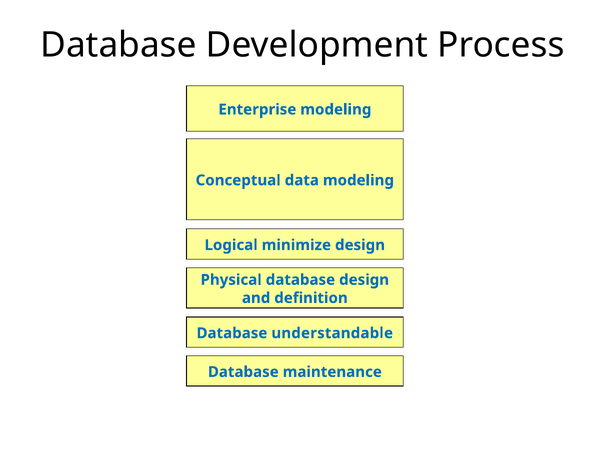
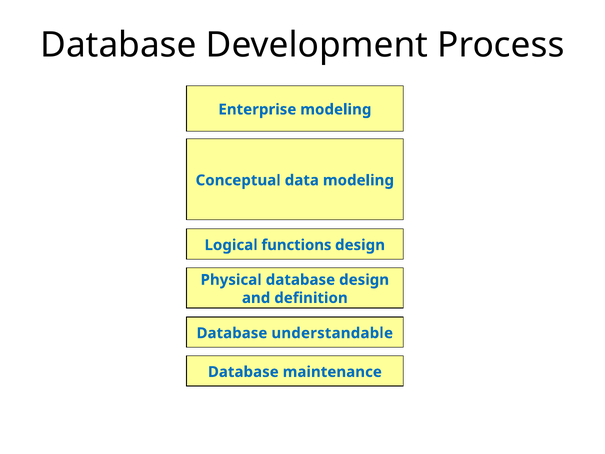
minimize: minimize -> functions
